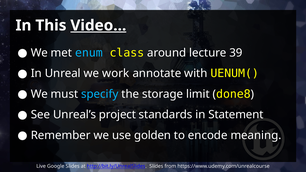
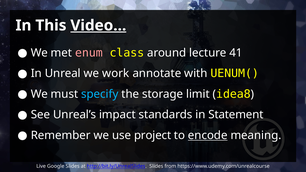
enum colour: light blue -> pink
39: 39 -> 41
done8: done8 -> idea8
project: project -> impact
golden: golden -> project
encode underline: none -> present
